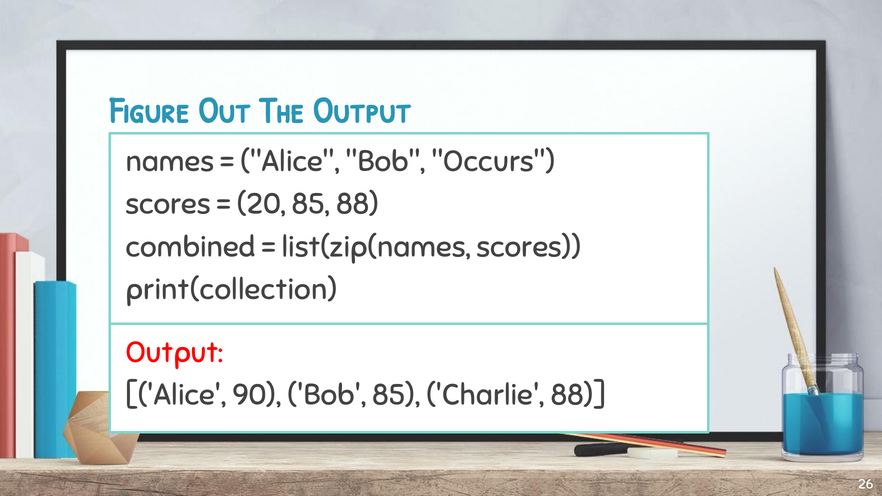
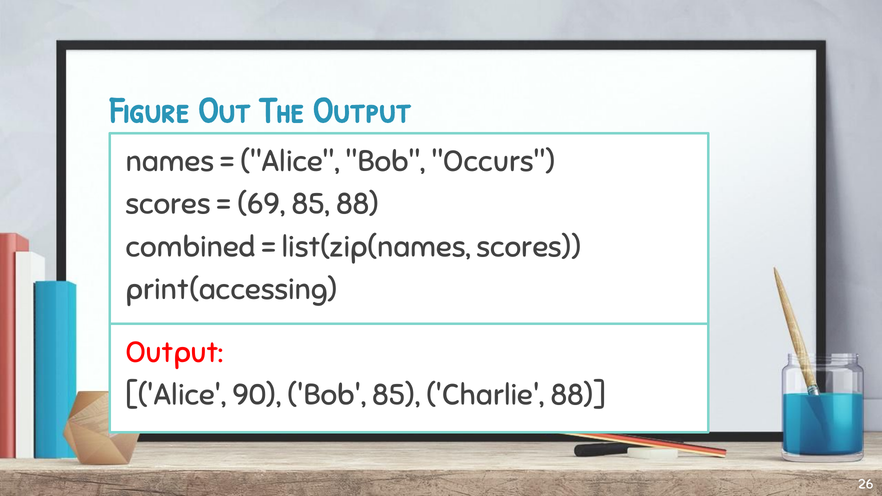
20: 20 -> 69
print(collection: print(collection -> print(accessing
